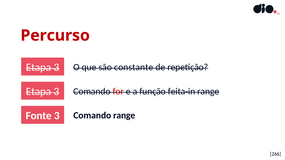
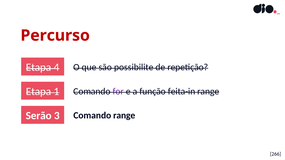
3 at (57, 67): 3 -> 4
constante: constante -> possibilite
3 at (57, 92): 3 -> 1
for colour: red -> purple
Fonte: Fonte -> Serão
